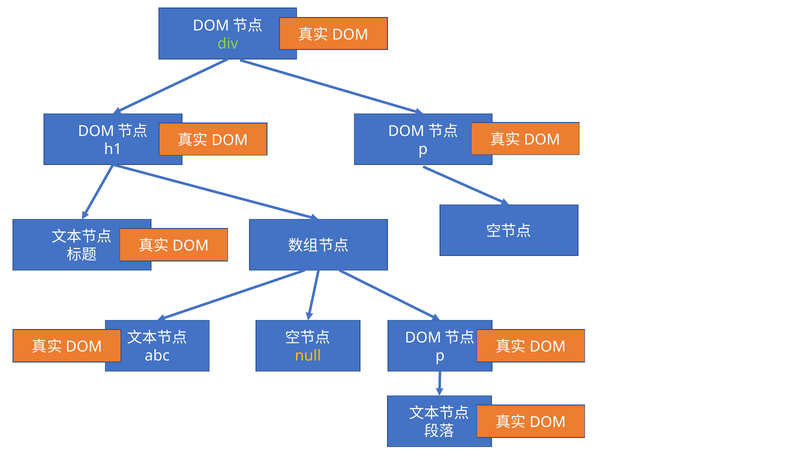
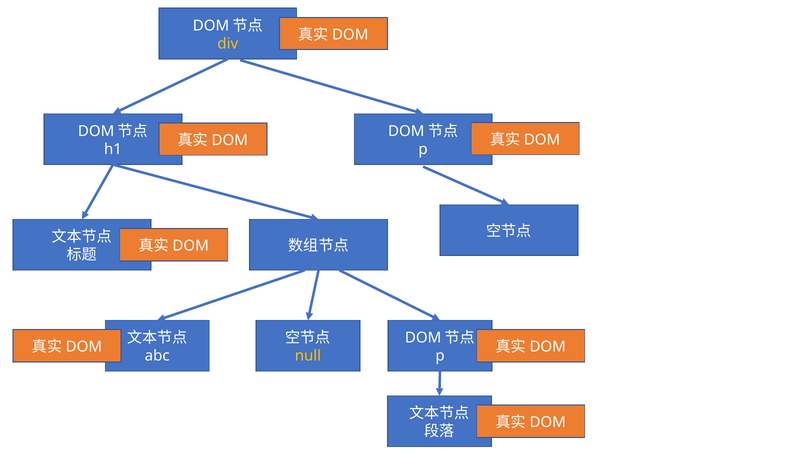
div colour: light green -> yellow
